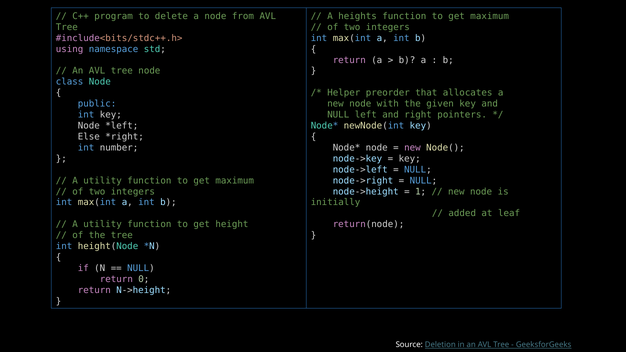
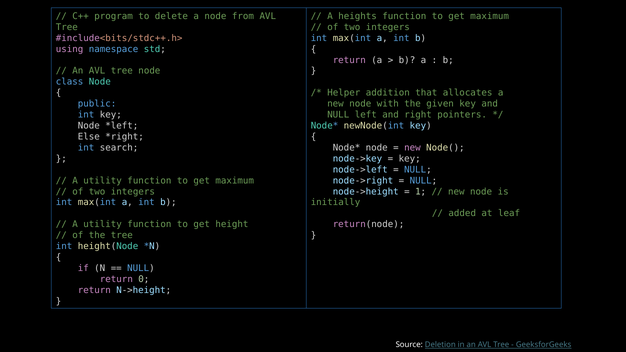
preorder: preorder -> addition
number: number -> search
